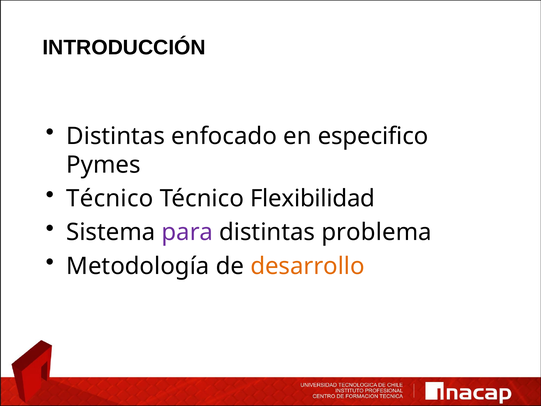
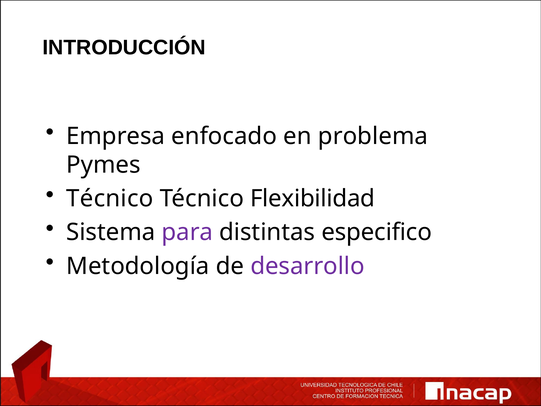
Distintas at (116, 136): Distintas -> Empresa
especifico: especifico -> problema
problema: problema -> especifico
desarrollo colour: orange -> purple
